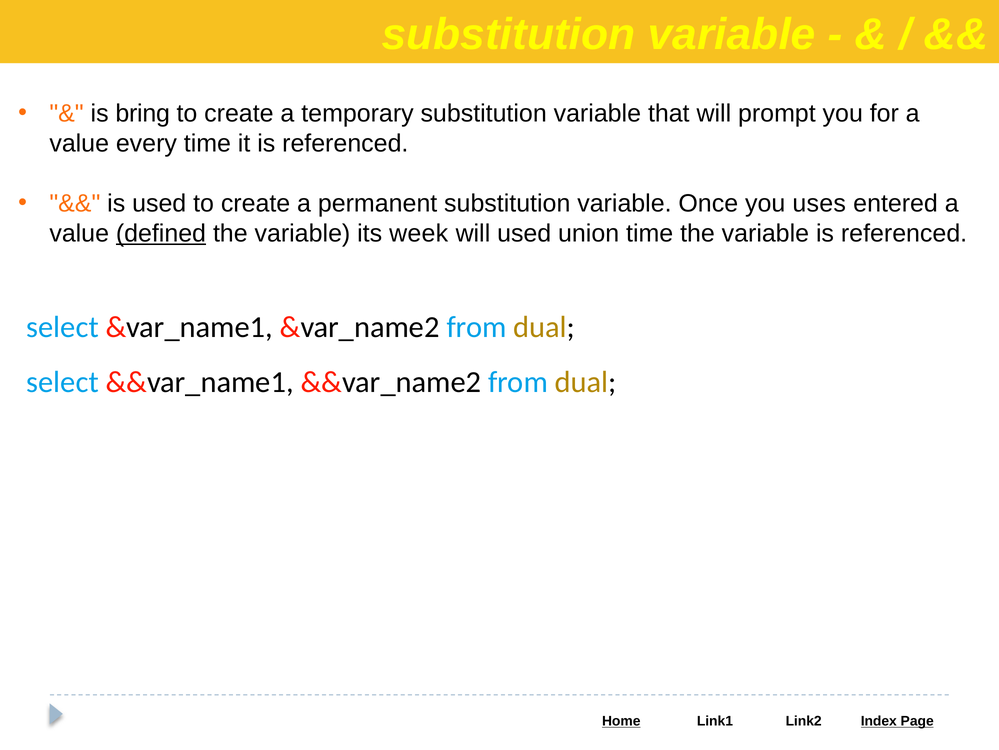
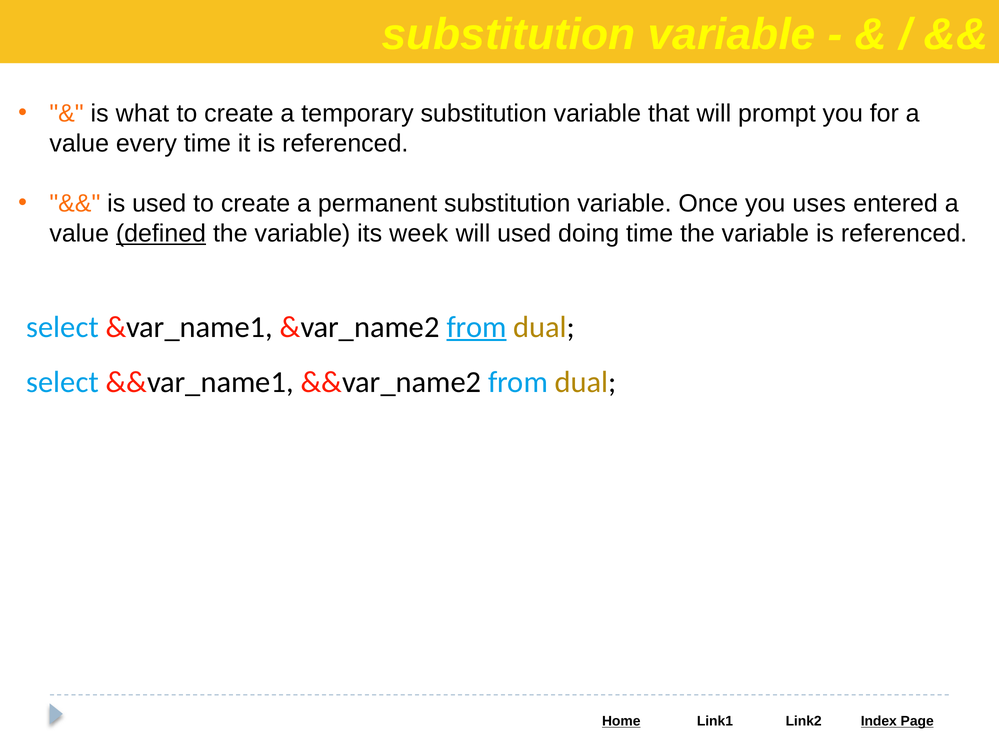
bring: bring -> what
union: union -> doing
from at (477, 327) underline: none -> present
